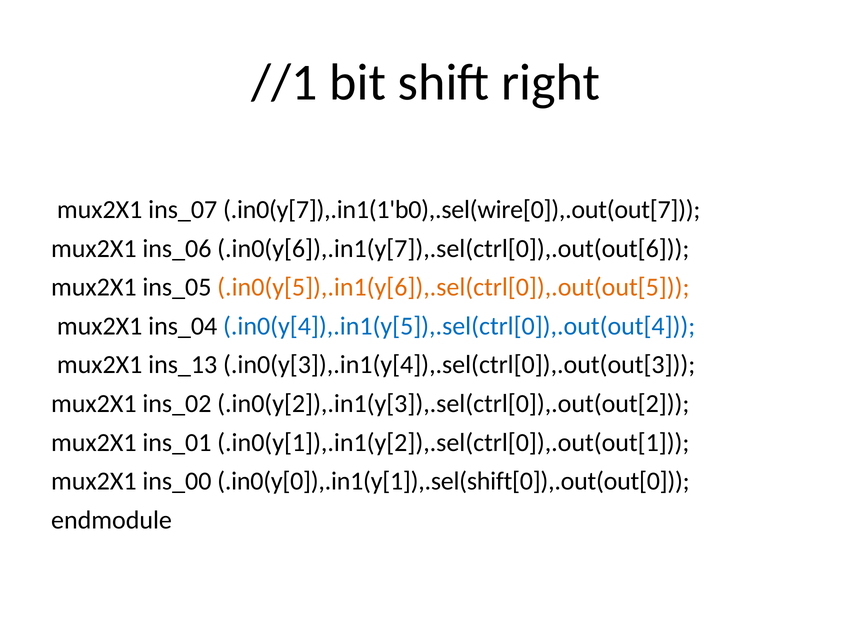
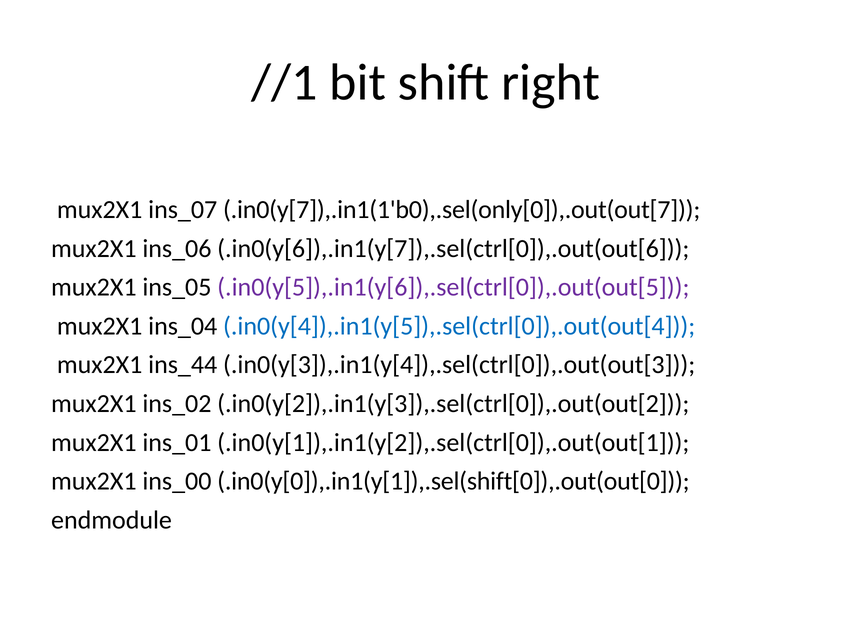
.in0(y[7]),.in1(1'b0),.sel(wire[0]),.out(out[7: .in0(y[7]),.in1(1'b0),.sel(wire[0]),.out(out[7 -> .in0(y[7]),.in1(1'b0),.sel(only[0]),.out(out[7
.in0(y[5]),.in1(y[6]),.sel(ctrl[0]),.out(out[5 colour: orange -> purple
ins_13: ins_13 -> ins_44
